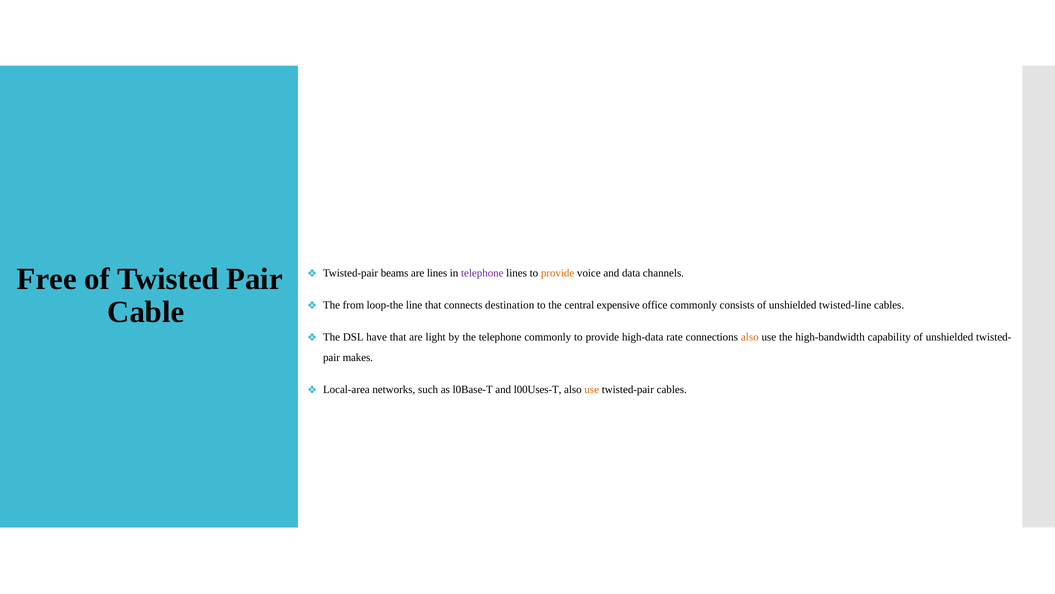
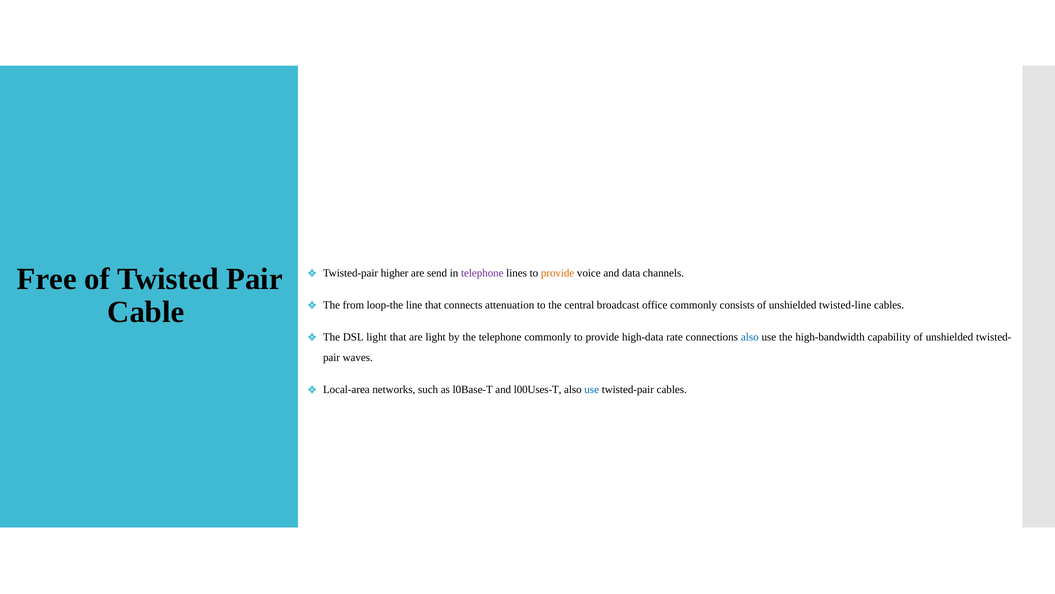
beams: beams -> higher
are lines: lines -> send
destination: destination -> attenuation
expensive: expensive -> broadcast
DSL have: have -> light
also at (750, 337) colour: orange -> blue
makes: makes -> waves
use at (592, 389) colour: orange -> blue
